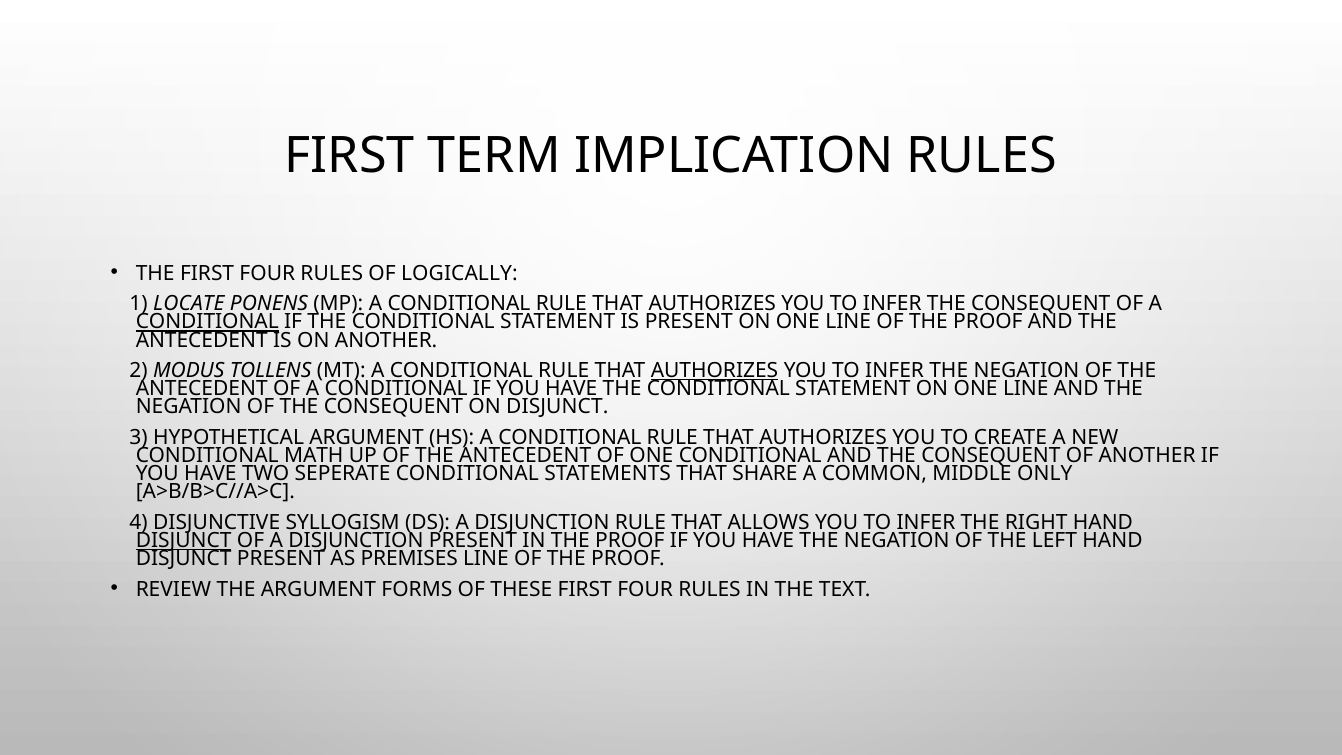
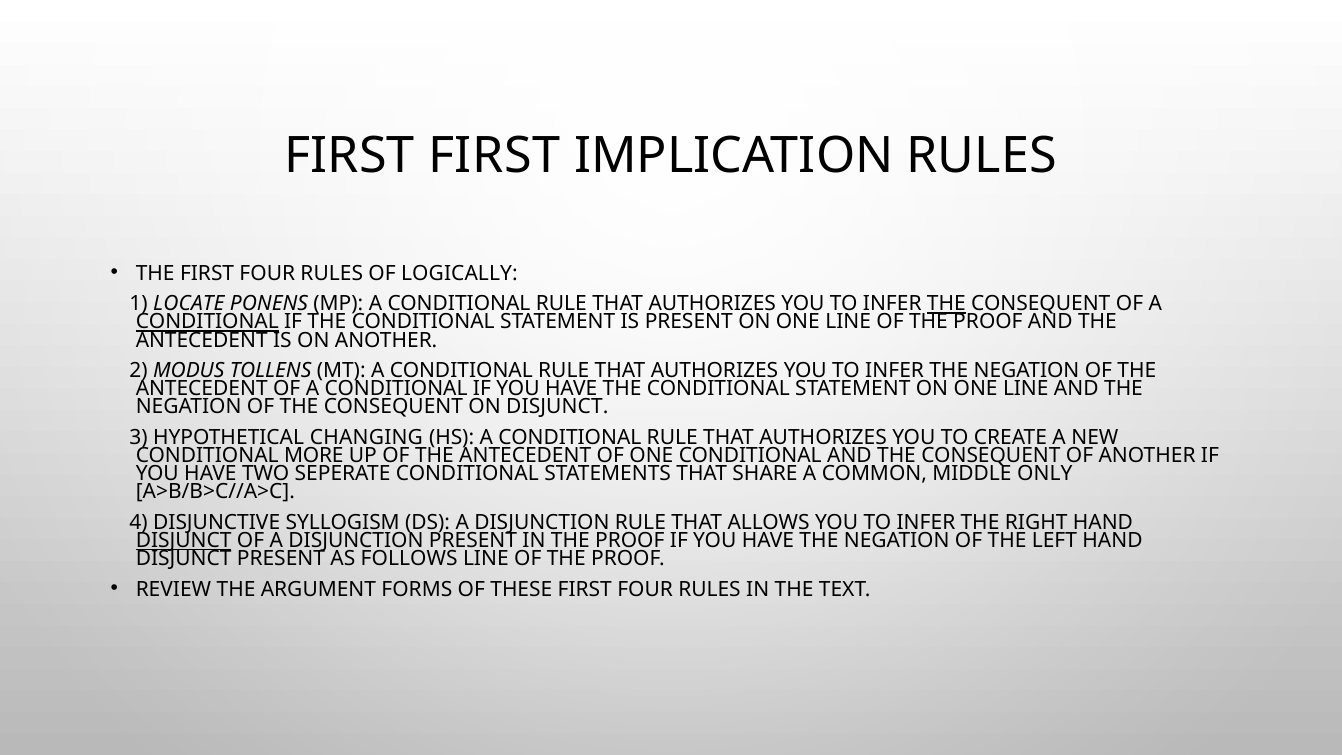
FIRST TERM: TERM -> FIRST
THE at (946, 304) underline: none -> present
AUTHORIZES at (715, 371) underline: present -> none
HYPOTHETICAL ARGUMENT: ARGUMENT -> CHANGING
MATH: MATH -> MORE
PREMISES: PREMISES -> FOLLOWS
